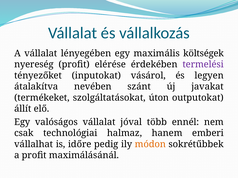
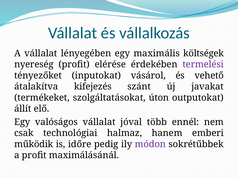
legyen: legyen -> vehető
nevében: nevében -> kifejezés
vállalhat: vállalhat -> működik
módon colour: orange -> purple
